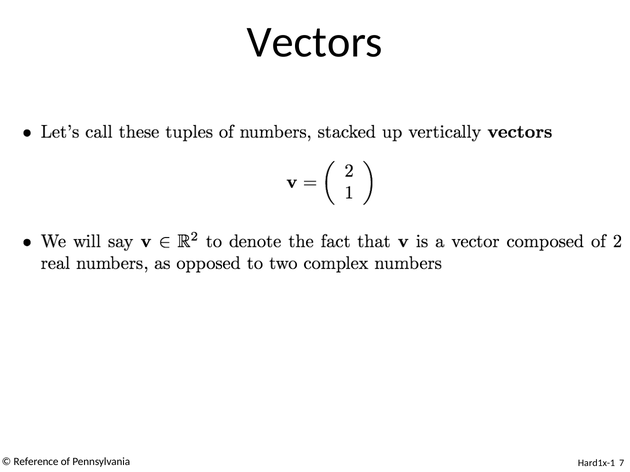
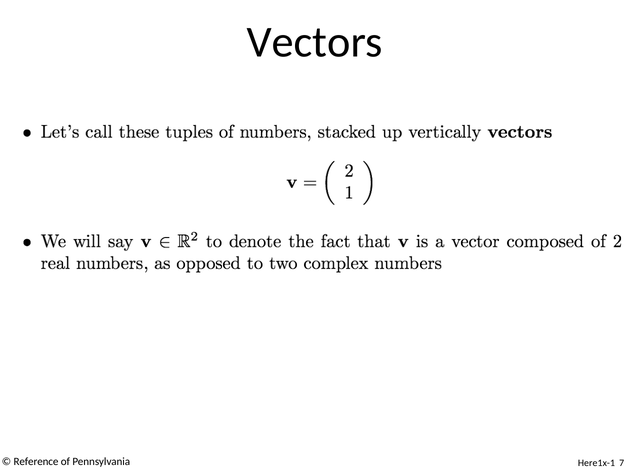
Hard1x-1: Hard1x-1 -> Here1x-1
